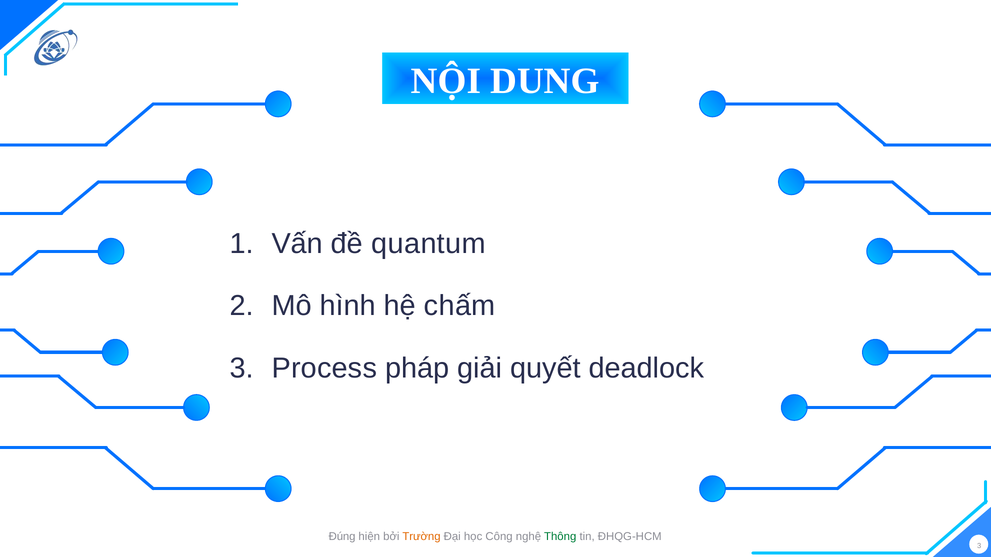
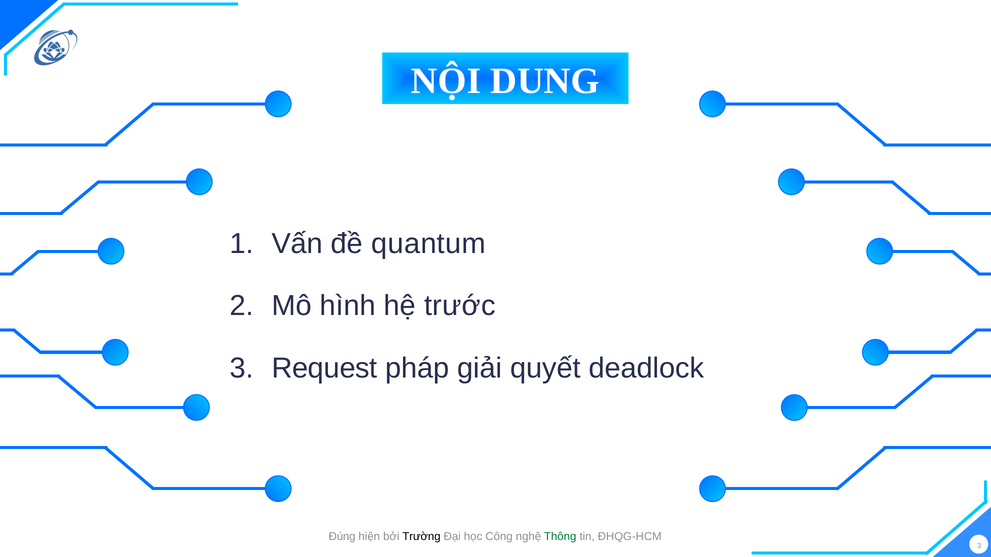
chấm: chấm -> trước
Process: Process -> Request
Trường colour: orange -> black
